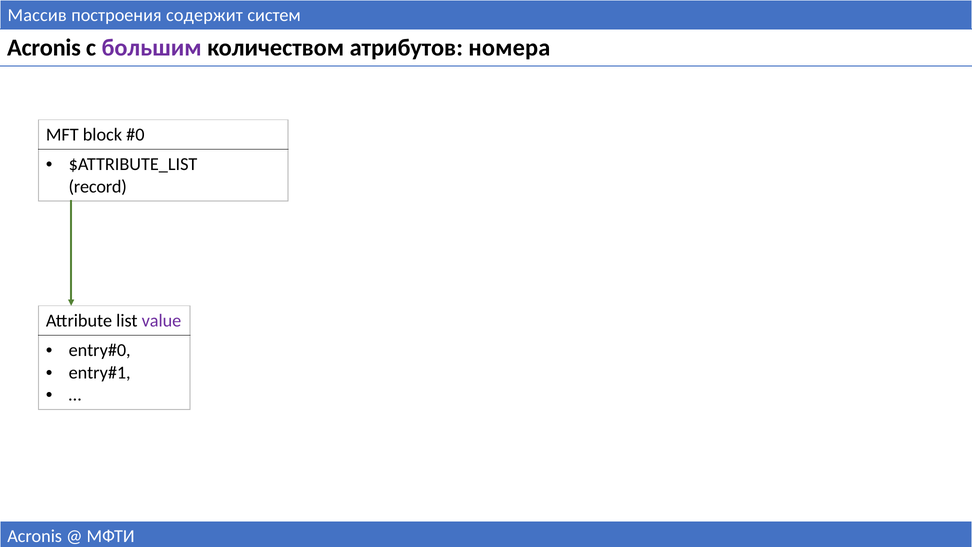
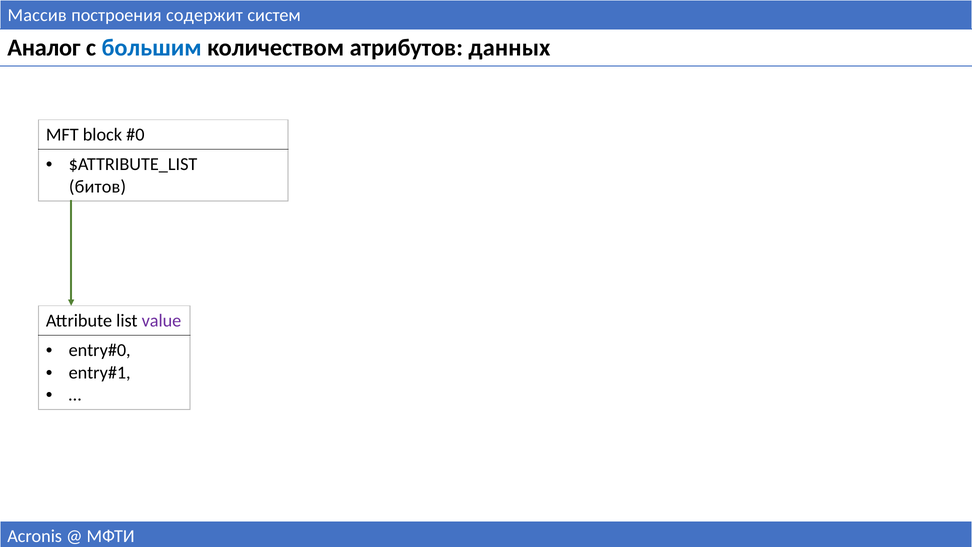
Acronis at (44, 48): Acronis -> Аналог
большим colour: purple -> blue
номера: номера -> данных
record: record -> битов
